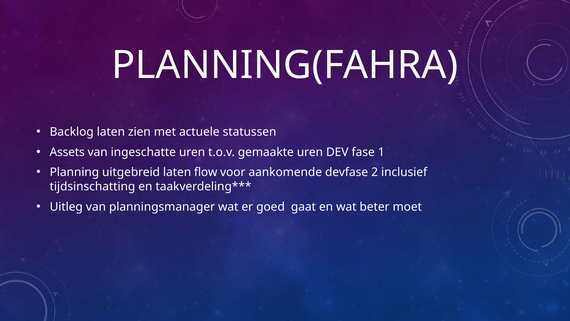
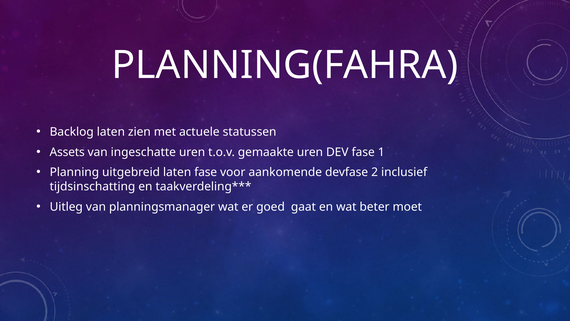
laten flow: flow -> fase
